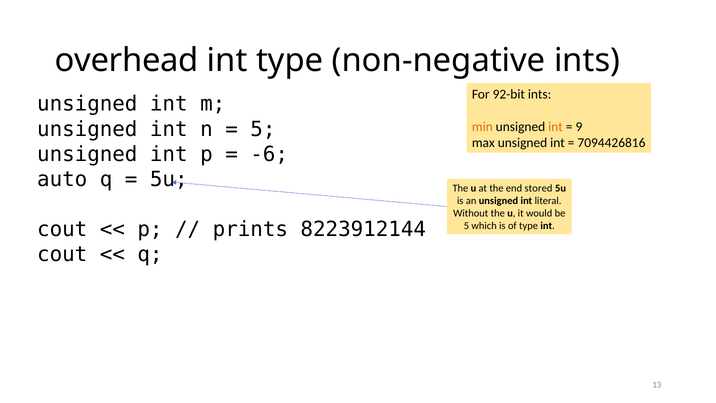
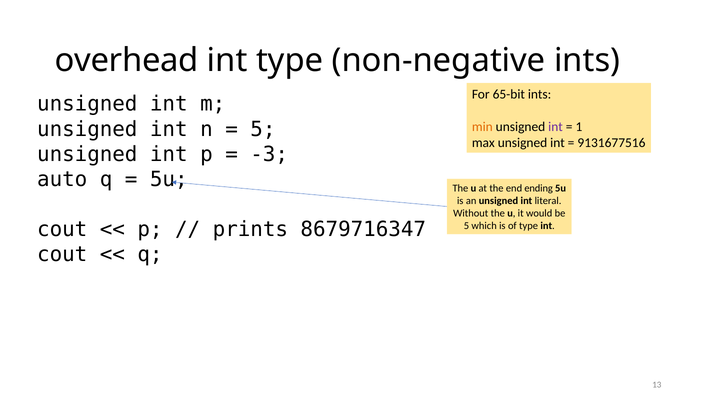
92-bit: 92-bit -> 65-bit
int at (556, 127) colour: orange -> purple
9: 9 -> 1
7094426816: 7094426816 -> 9131677516
-6: -6 -> -3
stored: stored -> ending
8223912144: 8223912144 -> 8679716347
